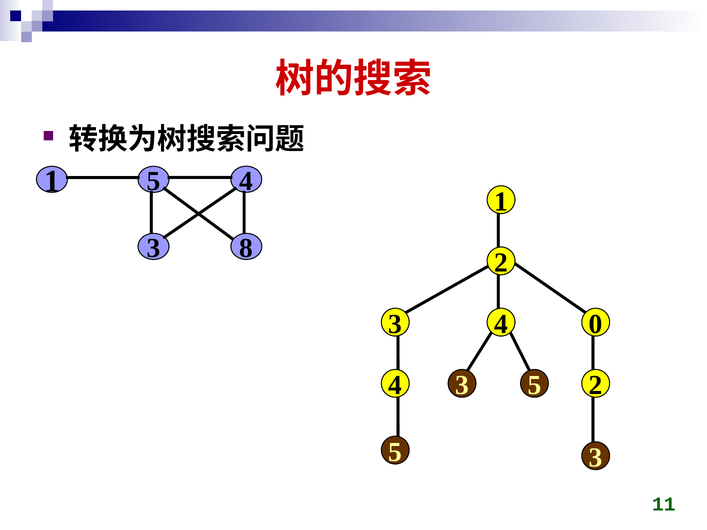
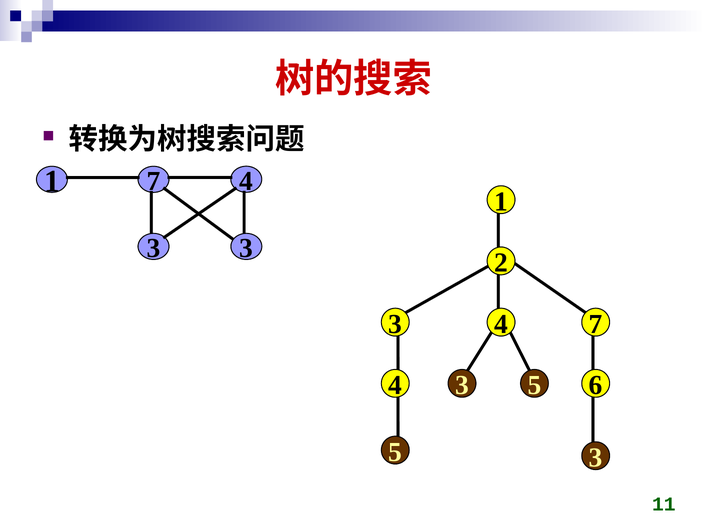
1 5: 5 -> 7
8 at (246, 248): 8 -> 3
4 0: 0 -> 7
4 2: 2 -> 6
